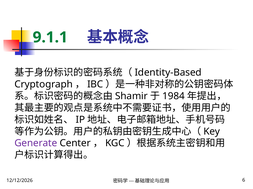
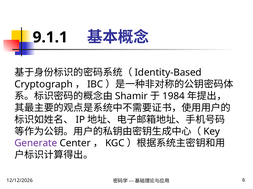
9.1.1 colour: green -> black
